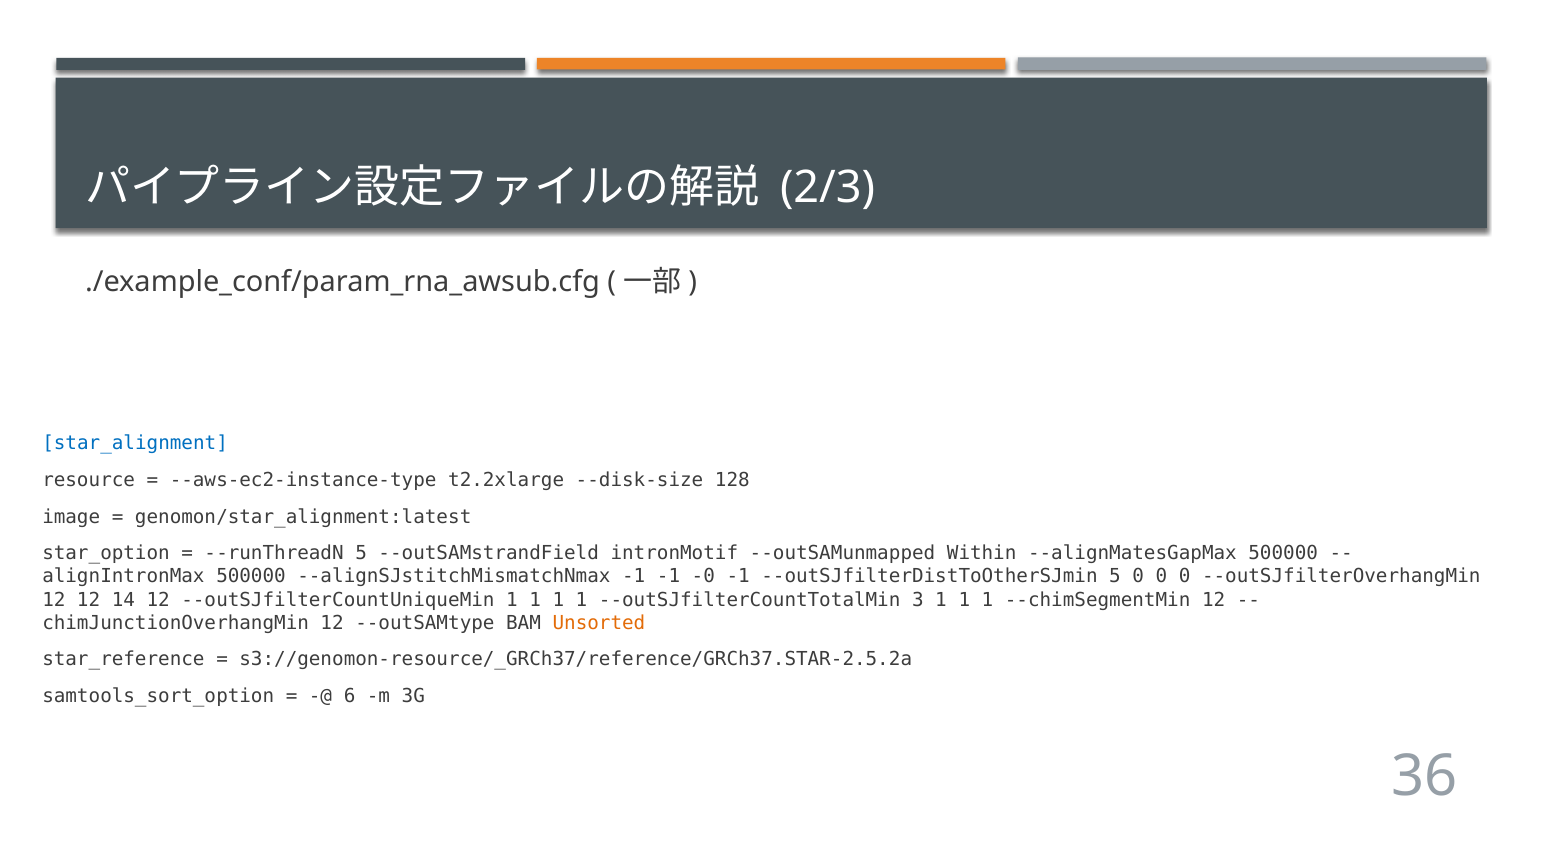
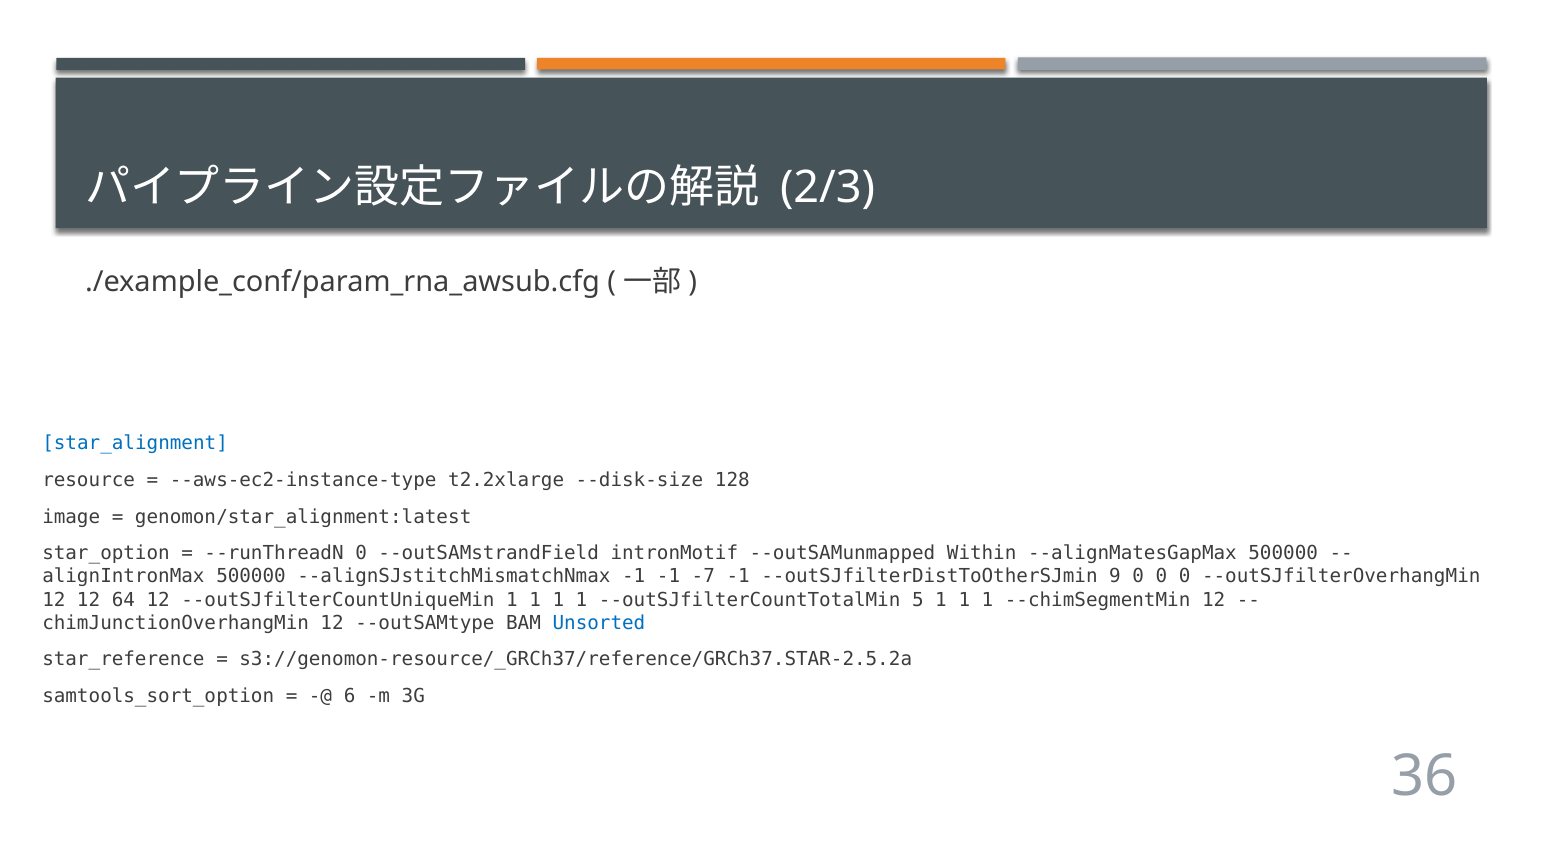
--runThreadN 5: 5 -> 0
-0: -0 -> -7
--outSJfilterDistToOtherSJmin 5: 5 -> 9
14: 14 -> 64
3: 3 -> 5
Unsorted colour: orange -> blue
